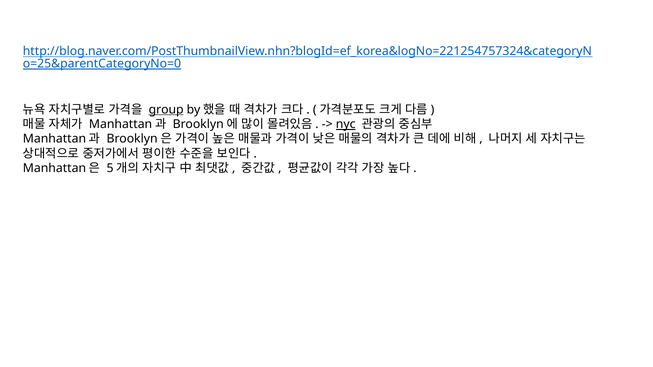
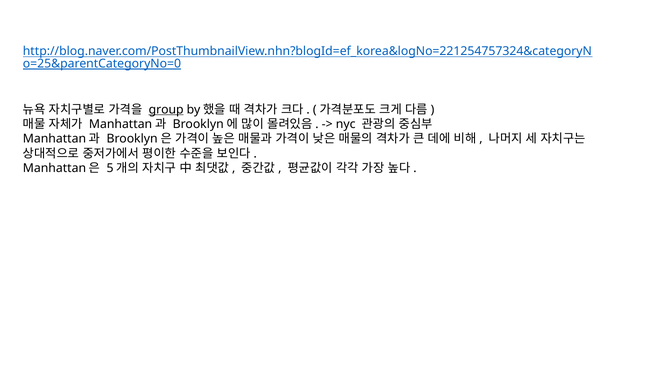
nyc underline: present -> none
